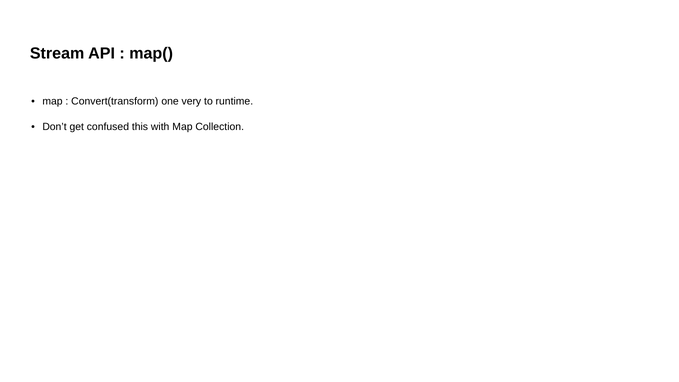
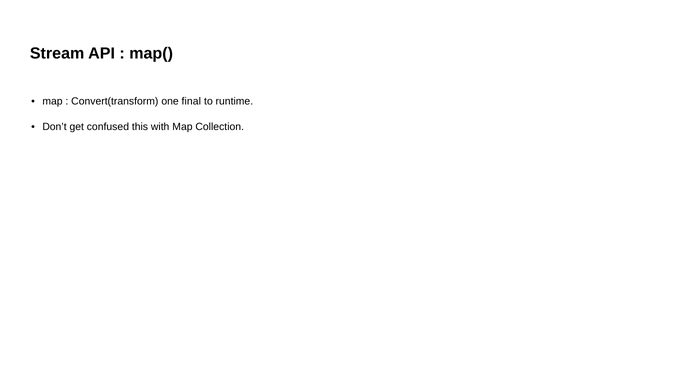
very: very -> final
